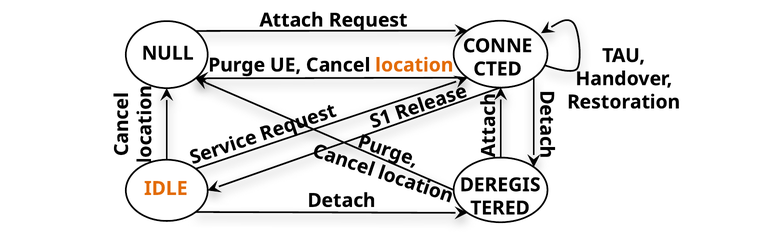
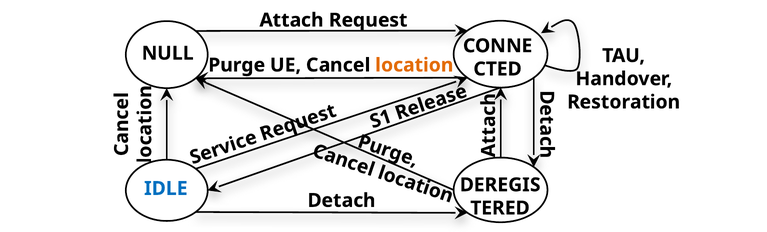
IDLE colour: orange -> blue
